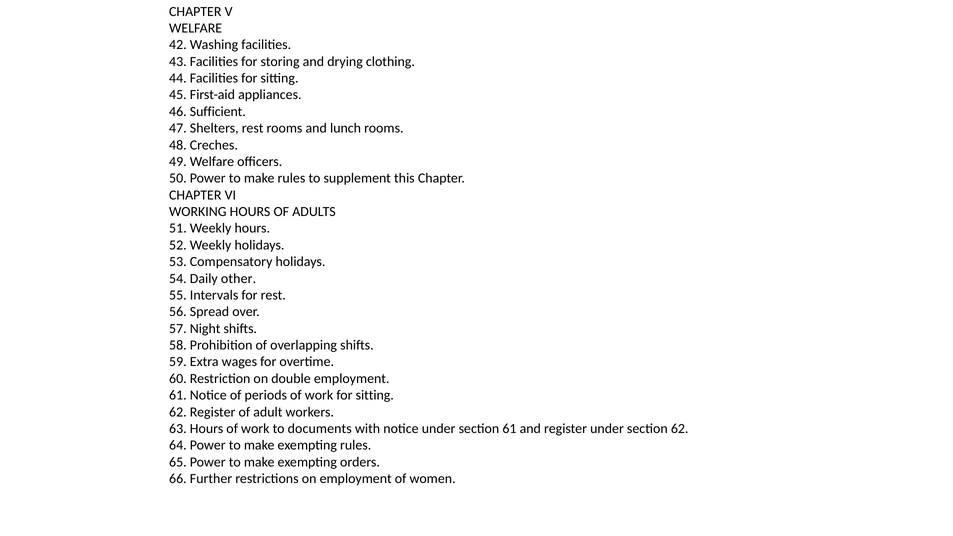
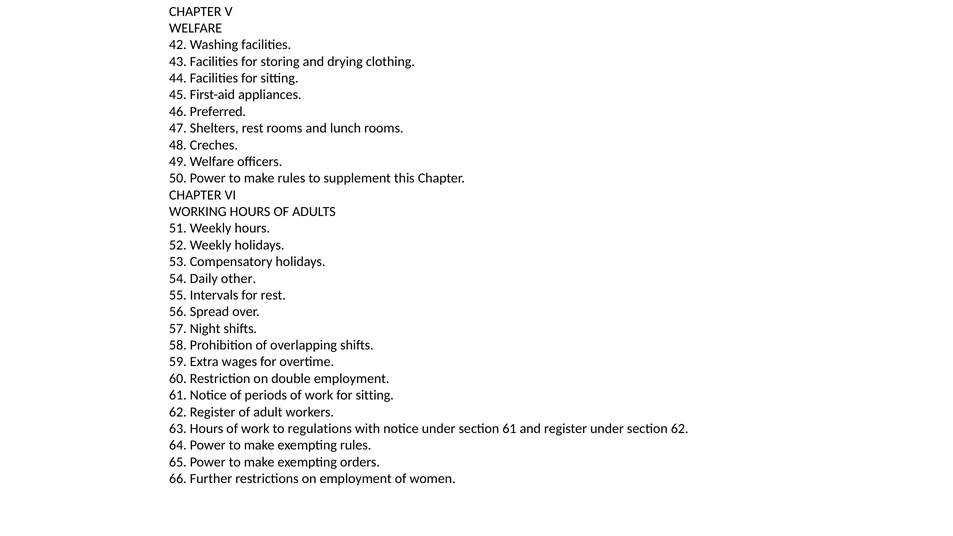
Sufficient: Sufficient -> Preferred
documents: documents -> regulations
